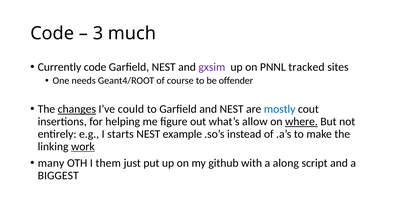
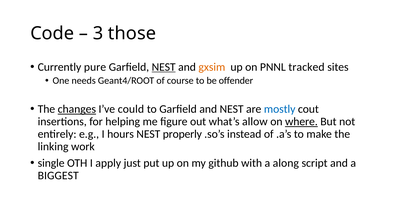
much: much -> those
Currently code: code -> pure
NEST at (164, 67) underline: none -> present
gxsim colour: purple -> orange
starts: starts -> hours
example: example -> properly
work underline: present -> none
many: many -> single
them: them -> apply
